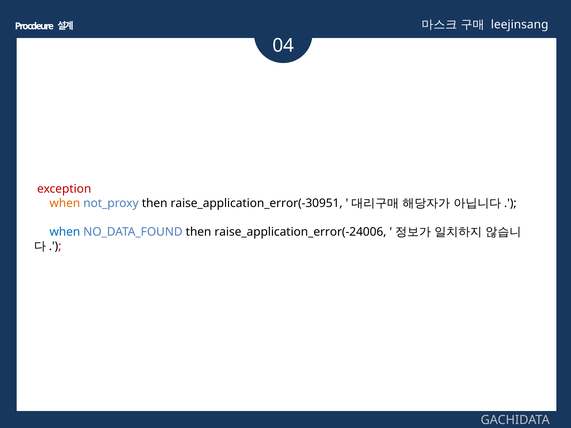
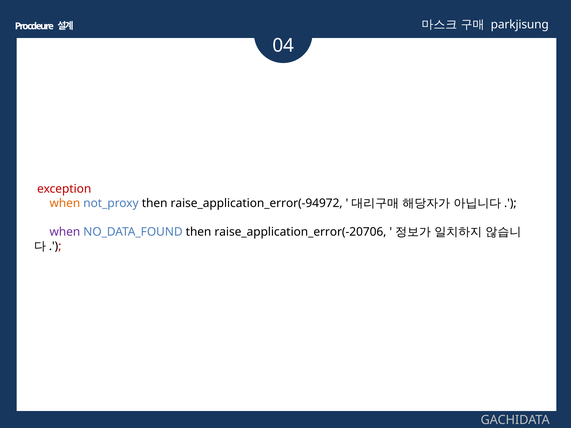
leejinsang: leejinsang -> parkjisung
raise_application_error(-30951: raise_application_error(-30951 -> raise_application_error(-94972
when at (65, 232) colour: blue -> purple
raise_application_error(-24006: raise_application_error(-24006 -> raise_application_error(-20706
